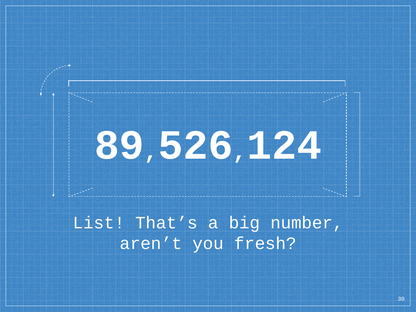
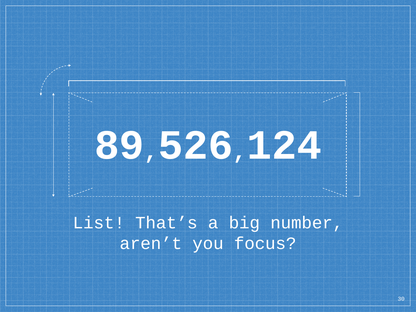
fresh: fresh -> focus
